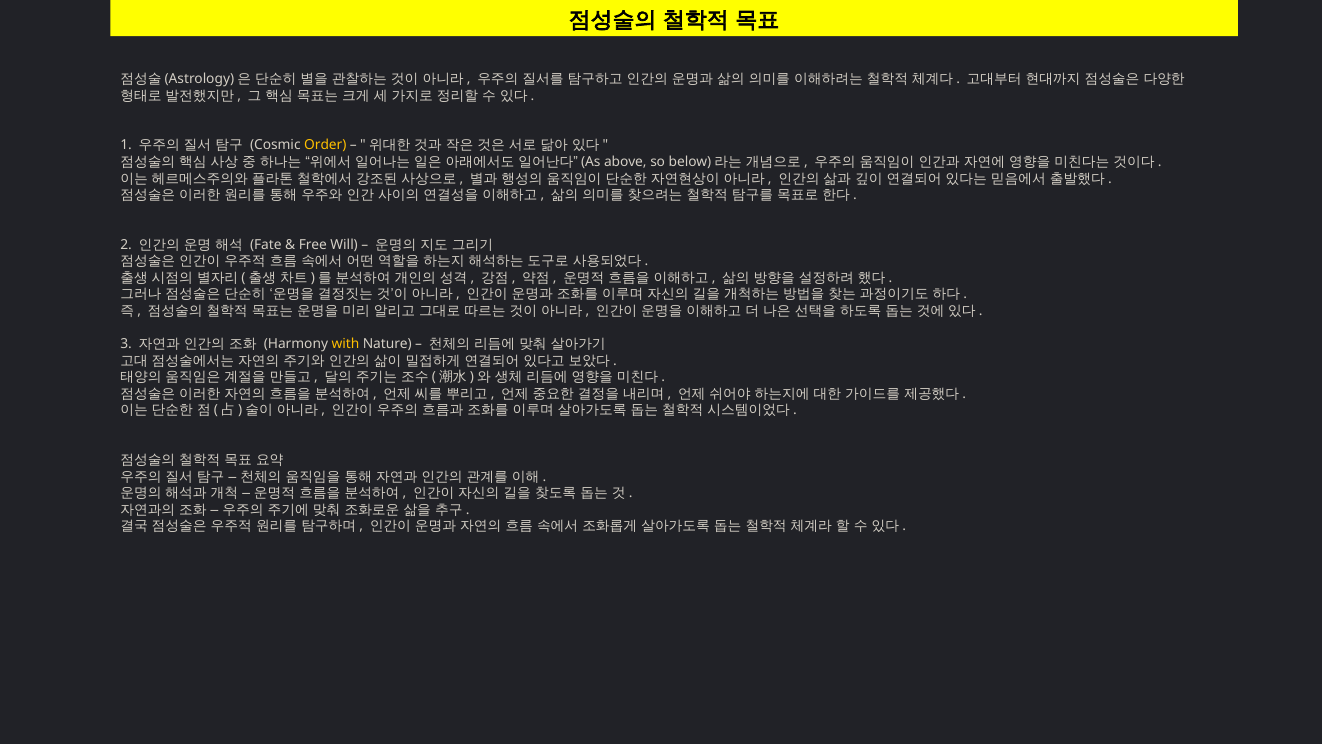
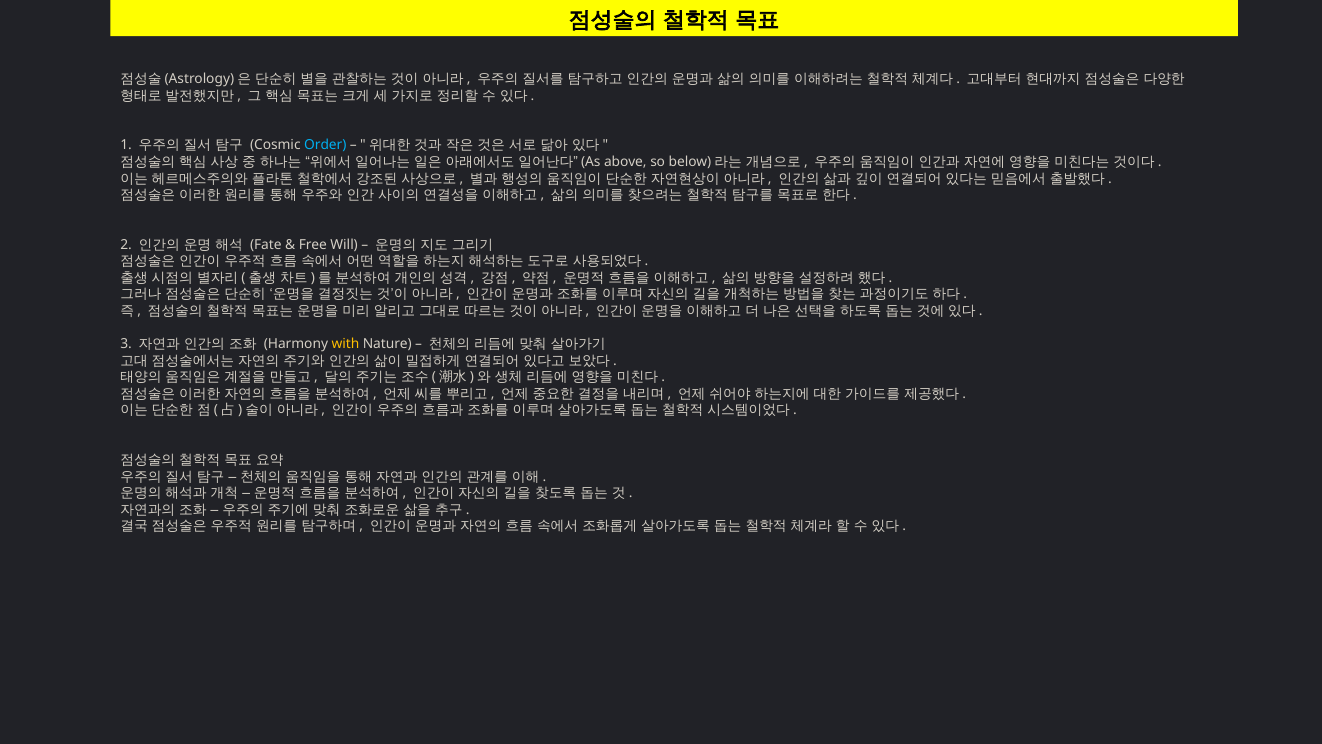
Order colour: yellow -> light blue
